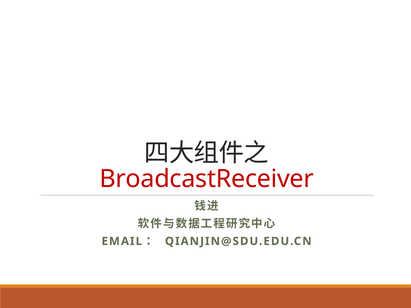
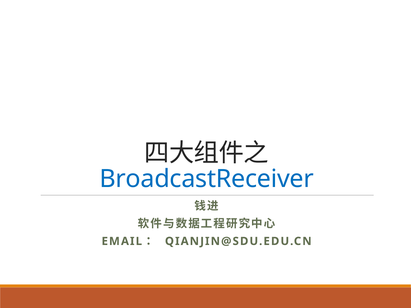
BroadcastReceiver colour: red -> blue
